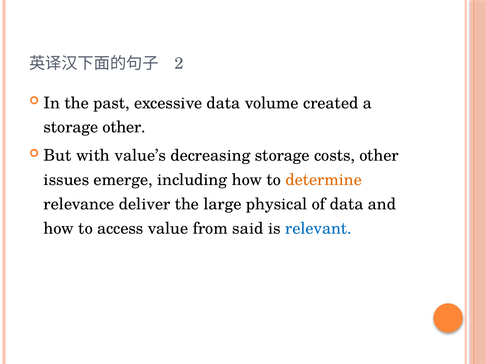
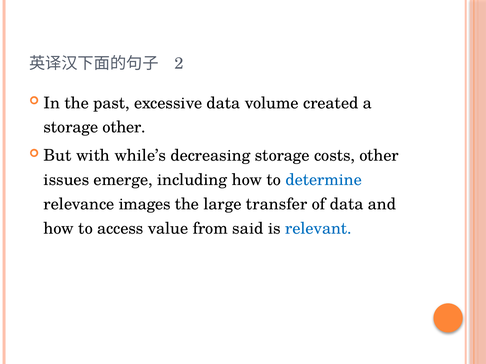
value’s: value’s -> while’s
determine colour: orange -> blue
deliver: deliver -> images
physical: physical -> transfer
